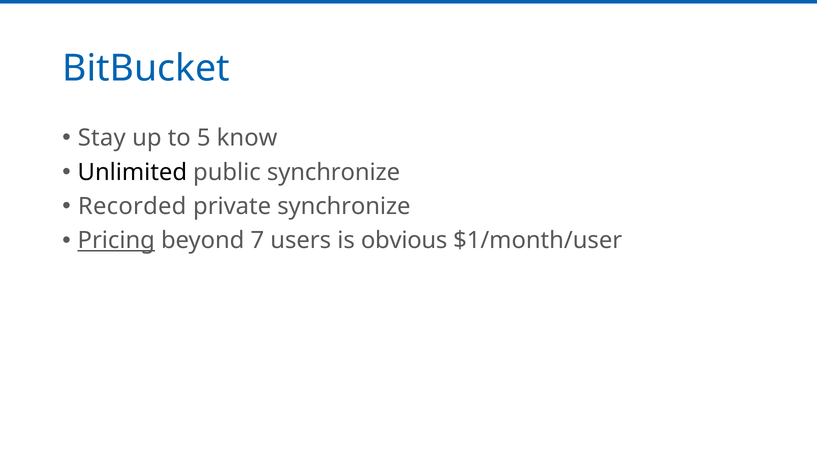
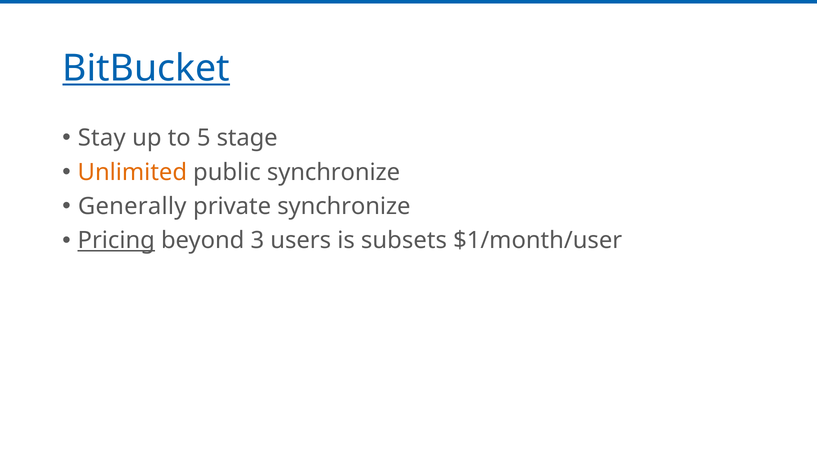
BitBucket underline: none -> present
know: know -> stage
Unlimited colour: black -> orange
Recorded: Recorded -> Generally
7: 7 -> 3
obvious: obvious -> subsets
